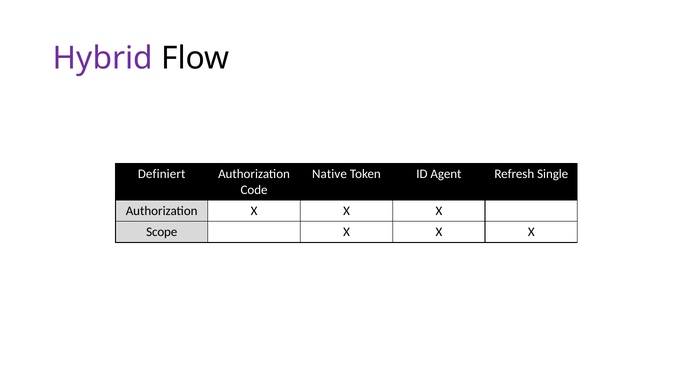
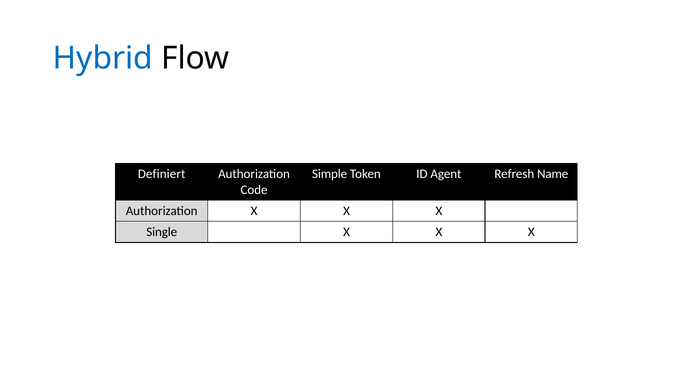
Hybrid colour: purple -> blue
Native: Native -> Simple
Single: Single -> Name
Scope: Scope -> Single
